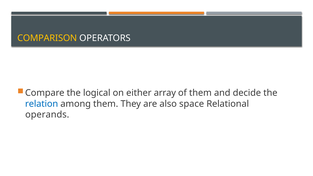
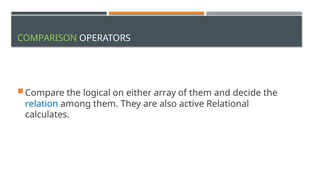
COMPARISON colour: yellow -> light green
space: space -> active
operands: operands -> calculates
